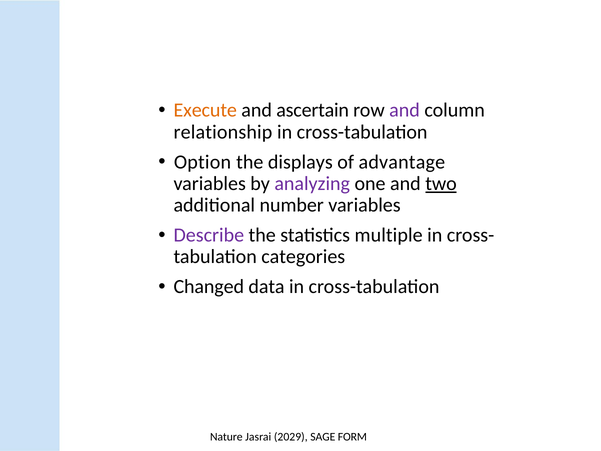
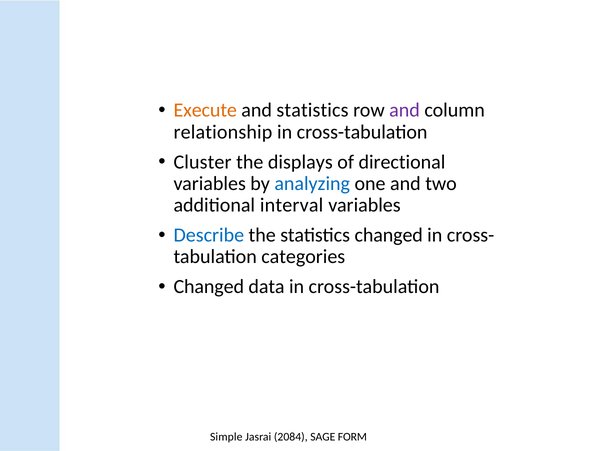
and ascertain: ascertain -> statistics
Option: Option -> Cluster
advantage: advantage -> directional
analyzing colour: purple -> blue
two underline: present -> none
number: number -> interval
Describe colour: purple -> blue
statistics multiple: multiple -> changed
Nature: Nature -> Simple
2029: 2029 -> 2084
